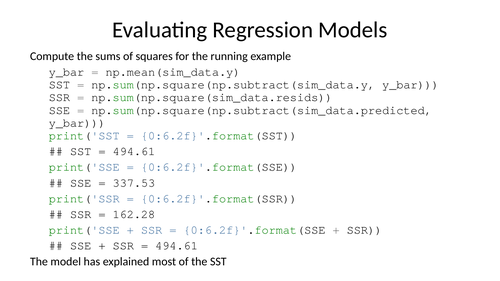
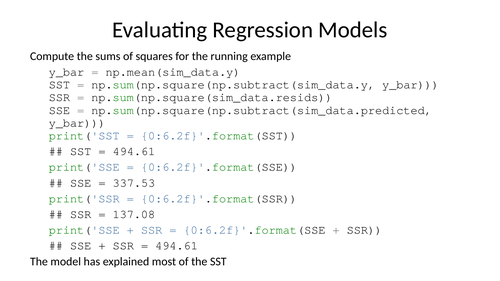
162.28: 162.28 -> 137.08
